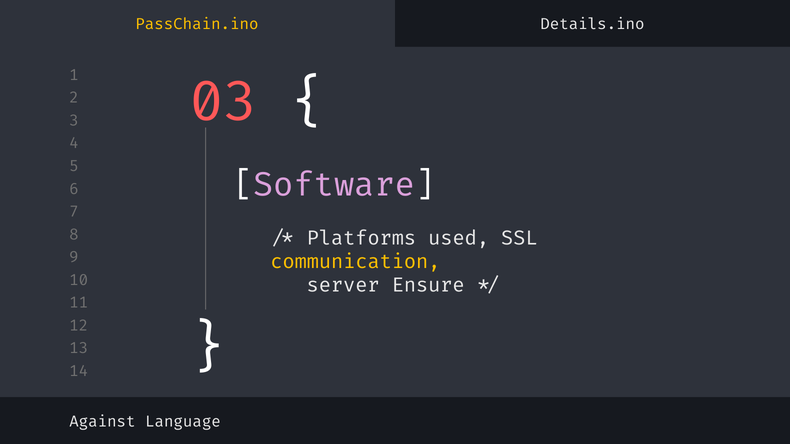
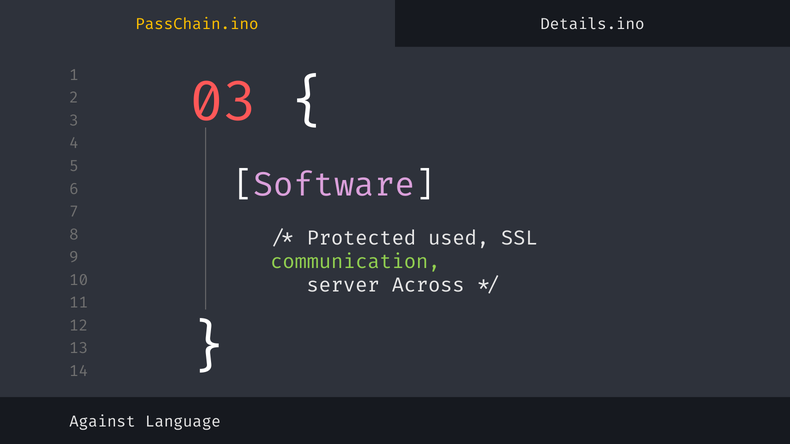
Platforms: Platforms -> Protected
communication colour: yellow -> light green
Ensure: Ensure -> Across
